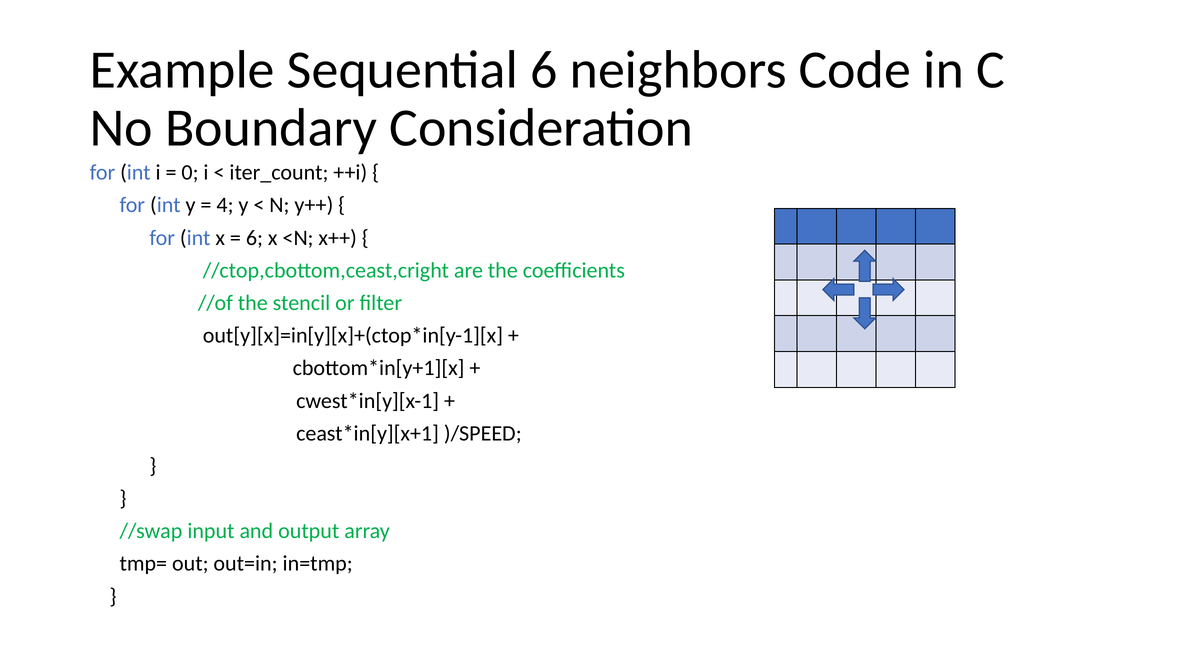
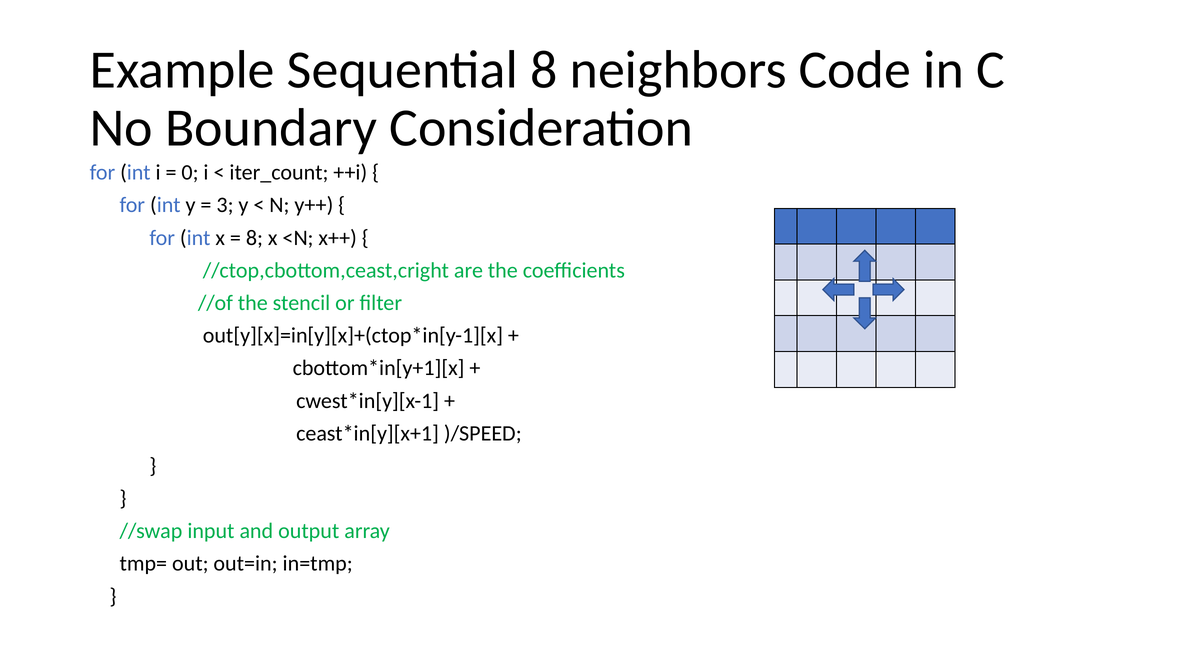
Sequential 6: 6 -> 8
4: 4 -> 3
6 at (254, 238): 6 -> 8
